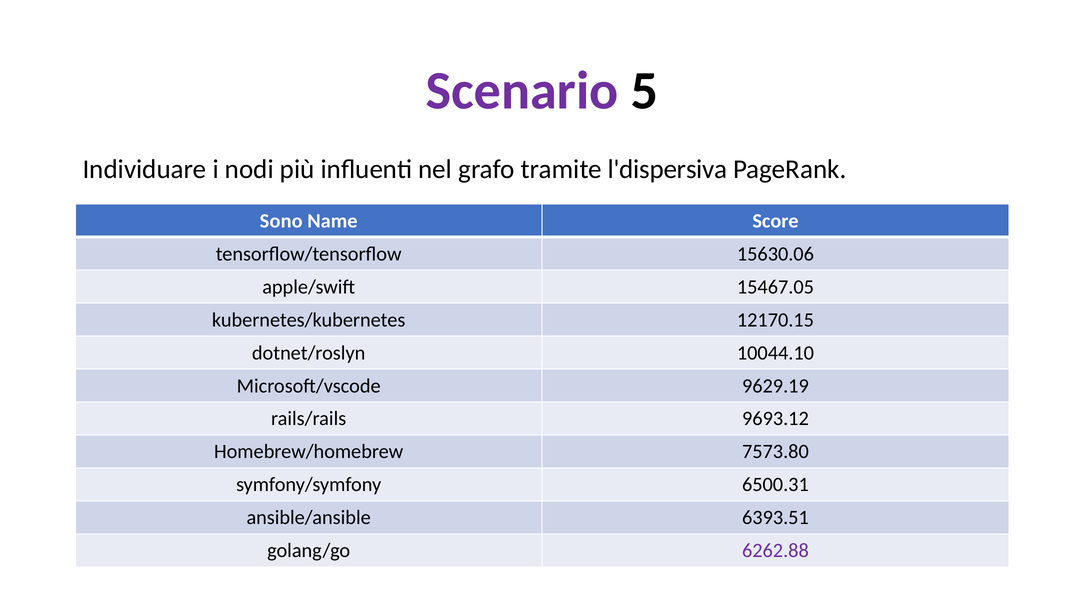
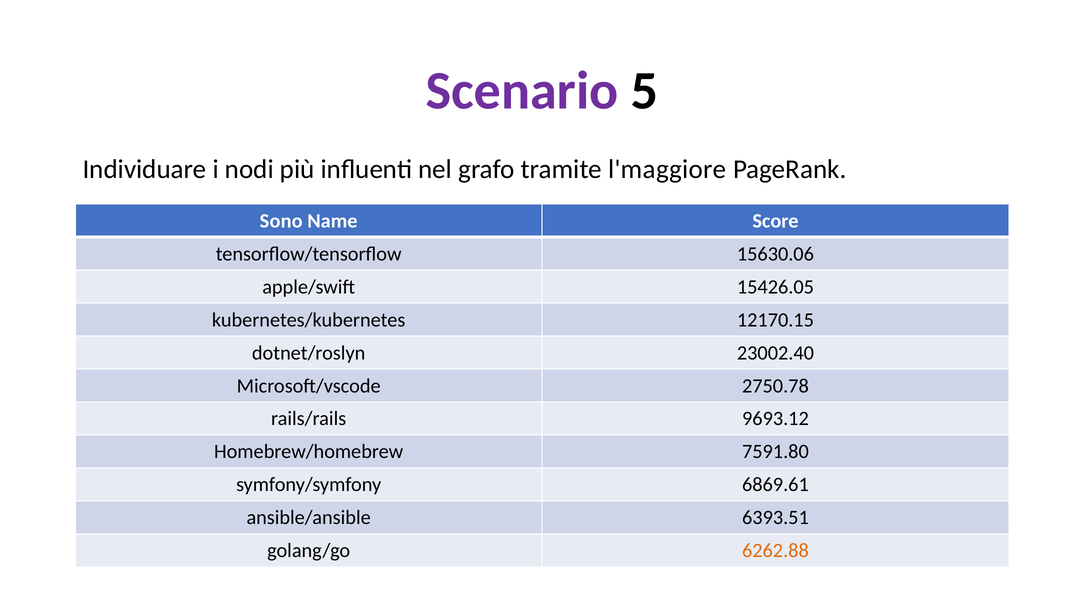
l'dispersiva: l'dispersiva -> l'maggiore
15467.05: 15467.05 -> 15426.05
10044.10: 10044.10 -> 23002.40
9629.19: 9629.19 -> 2750.78
7573.80: 7573.80 -> 7591.80
6500.31: 6500.31 -> 6869.61
6262.88 colour: purple -> orange
